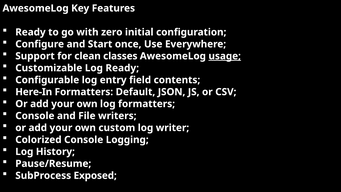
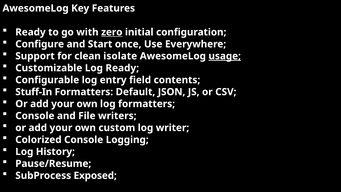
zero underline: none -> present
classes: classes -> isolate
Here-In: Here-In -> Stuff-In
